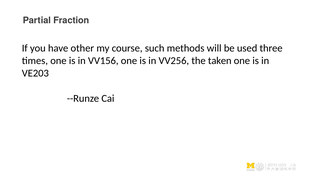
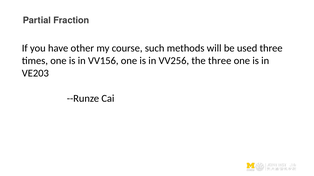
the taken: taken -> three
